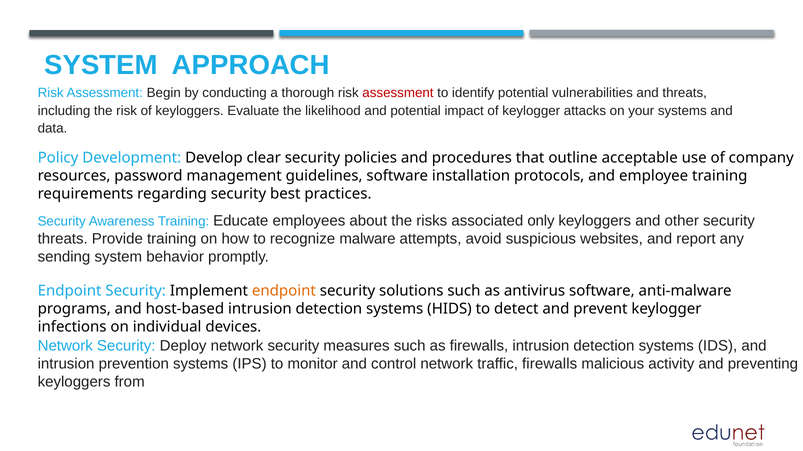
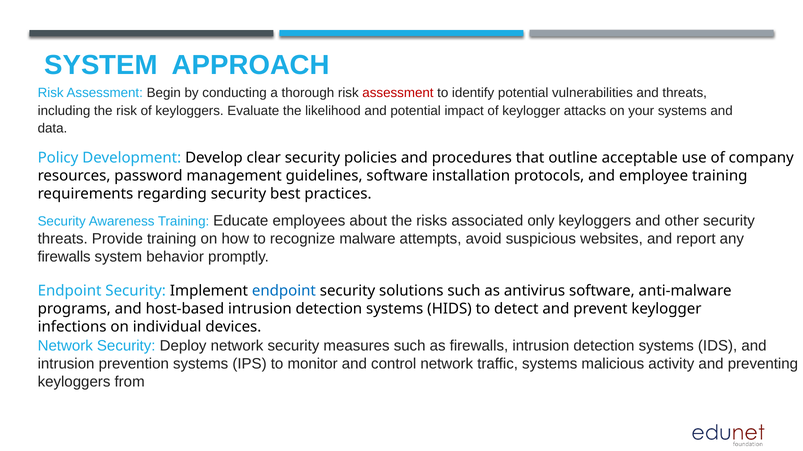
sending at (64, 257): sending -> firewalls
endpoint at (284, 291) colour: orange -> blue
traffic firewalls: firewalls -> systems
